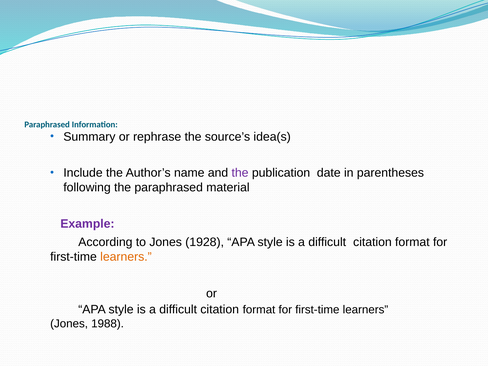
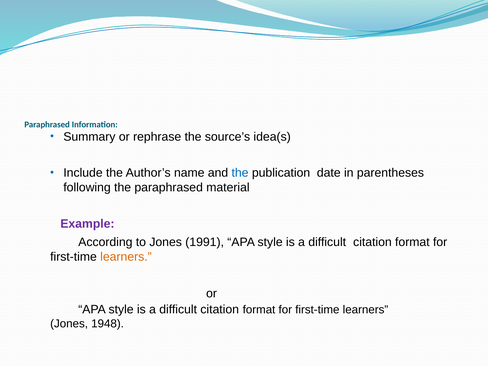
the at (240, 173) colour: purple -> blue
1928: 1928 -> 1991
1988: 1988 -> 1948
